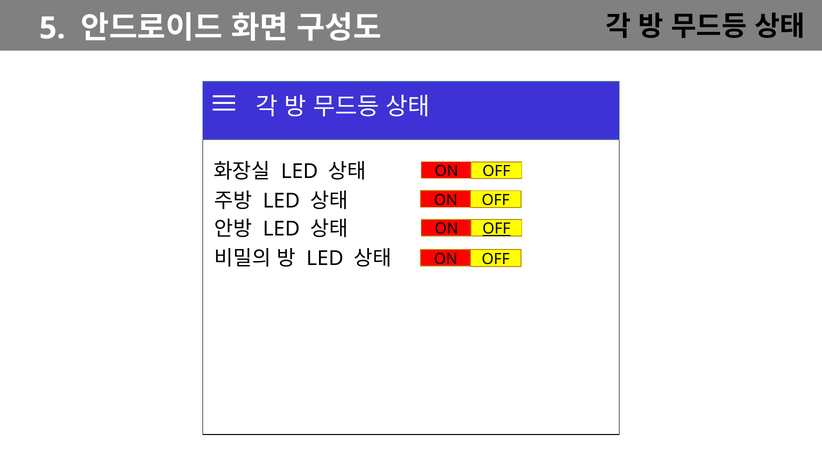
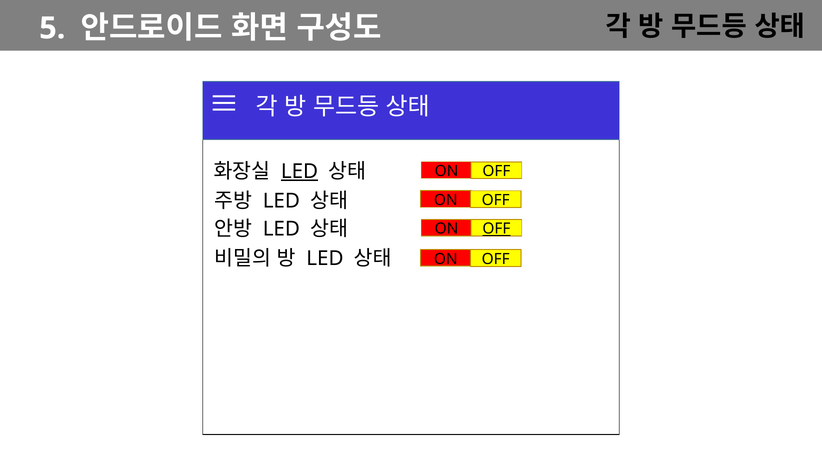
LED at (300, 171) underline: none -> present
